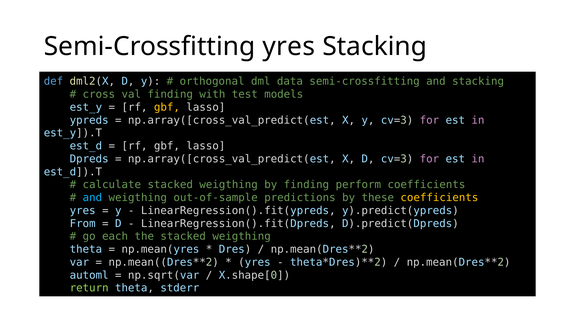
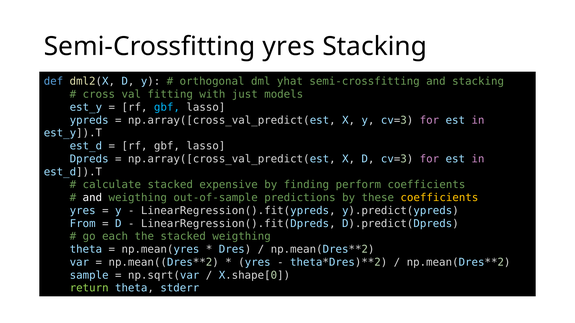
data: data -> yhat
val finding: finding -> fitting
test: test -> just
gbf at (167, 107) colour: yellow -> light blue
calculate stacked weigthing: weigthing -> expensive
and at (92, 198) colour: light blue -> white
automl: automl -> sample
